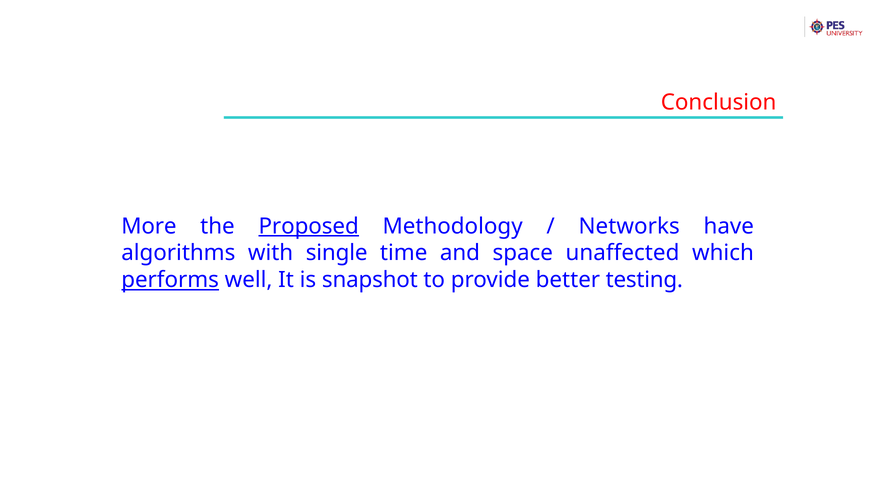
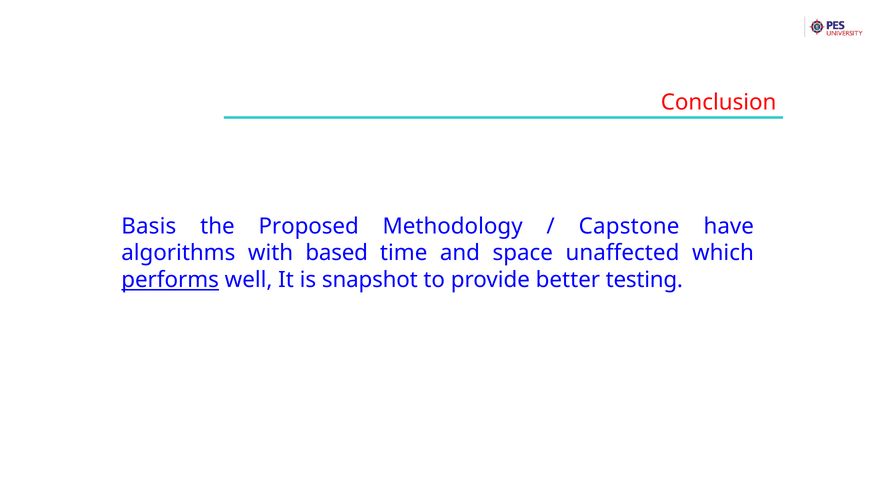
More: More -> Basis
Proposed underline: present -> none
Networks: Networks -> Capstone
single: single -> based
